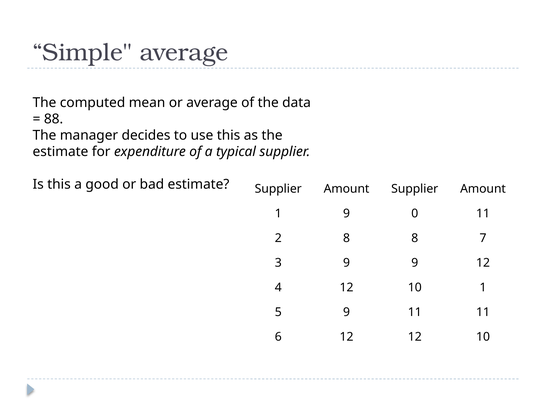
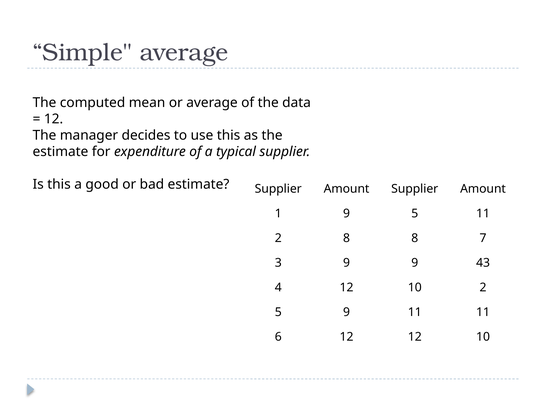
88 at (54, 119): 88 -> 12
9 0: 0 -> 5
9 12: 12 -> 43
10 1: 1 -> 2
